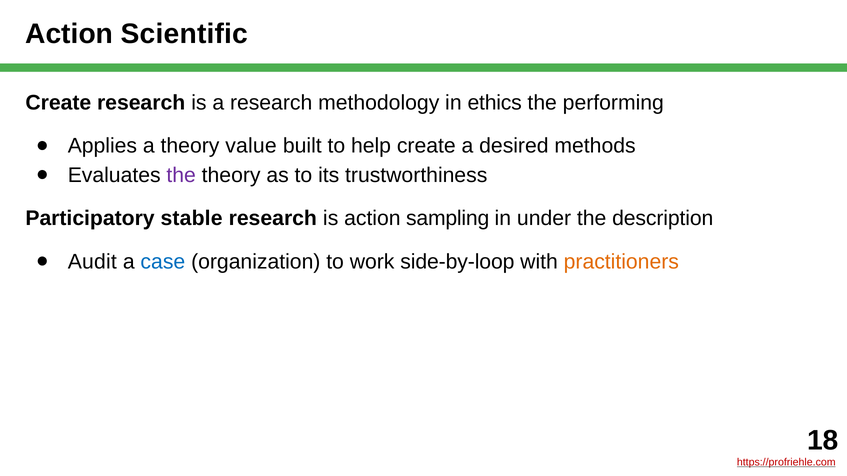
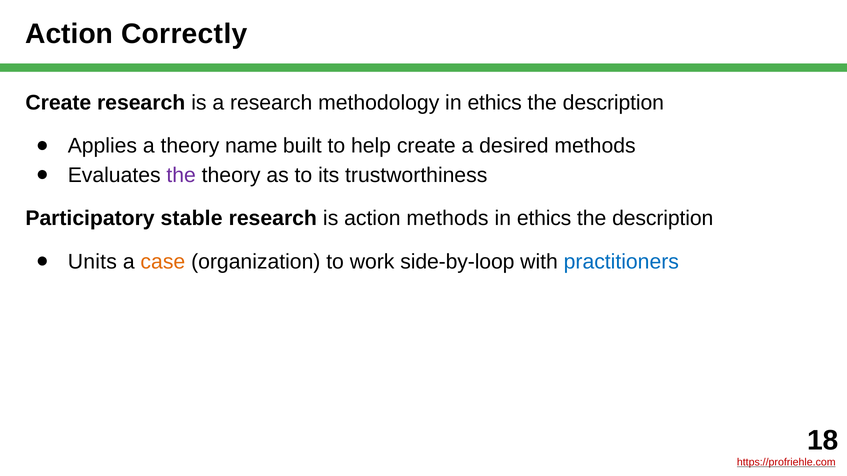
Scientific: Scientific -> Correctly
performing at (613, 103): performing -> description
value: value -> name
action sampling: sampling -> methods
under at (544, 219): under -> ethics
Audit: Audit -> Units
case colour: blue -> orange
practitioners colour: orange -> blue
